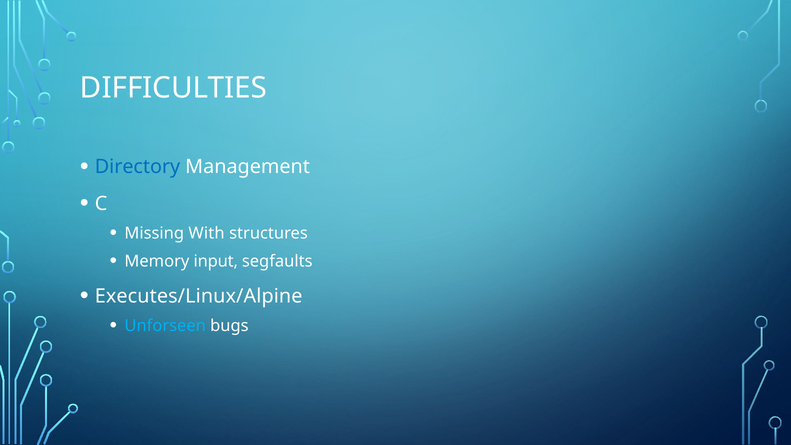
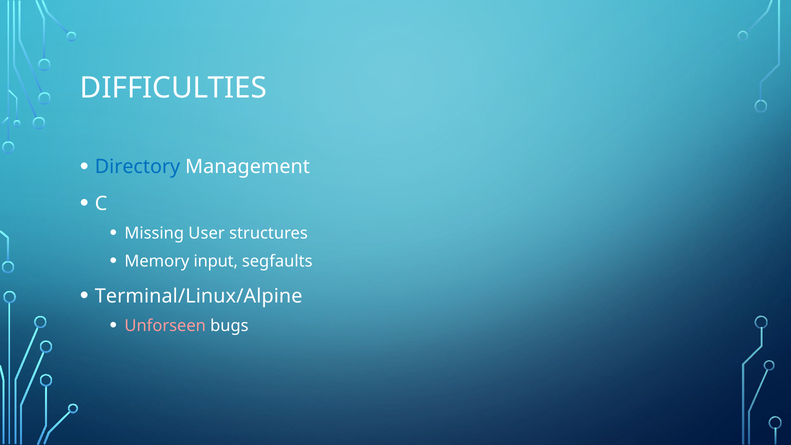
With: With -> User
Executes/Linux/Alpine: Executes/Linux/Alpine -> Terminal/Linux/Alpine
Unforseen colour: light blue -> pink
